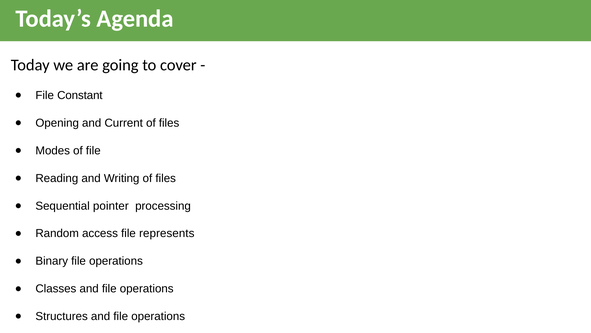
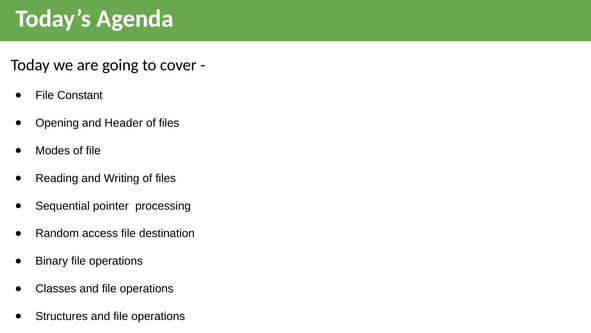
Current: Current -> Header
represents: represents -> destination
